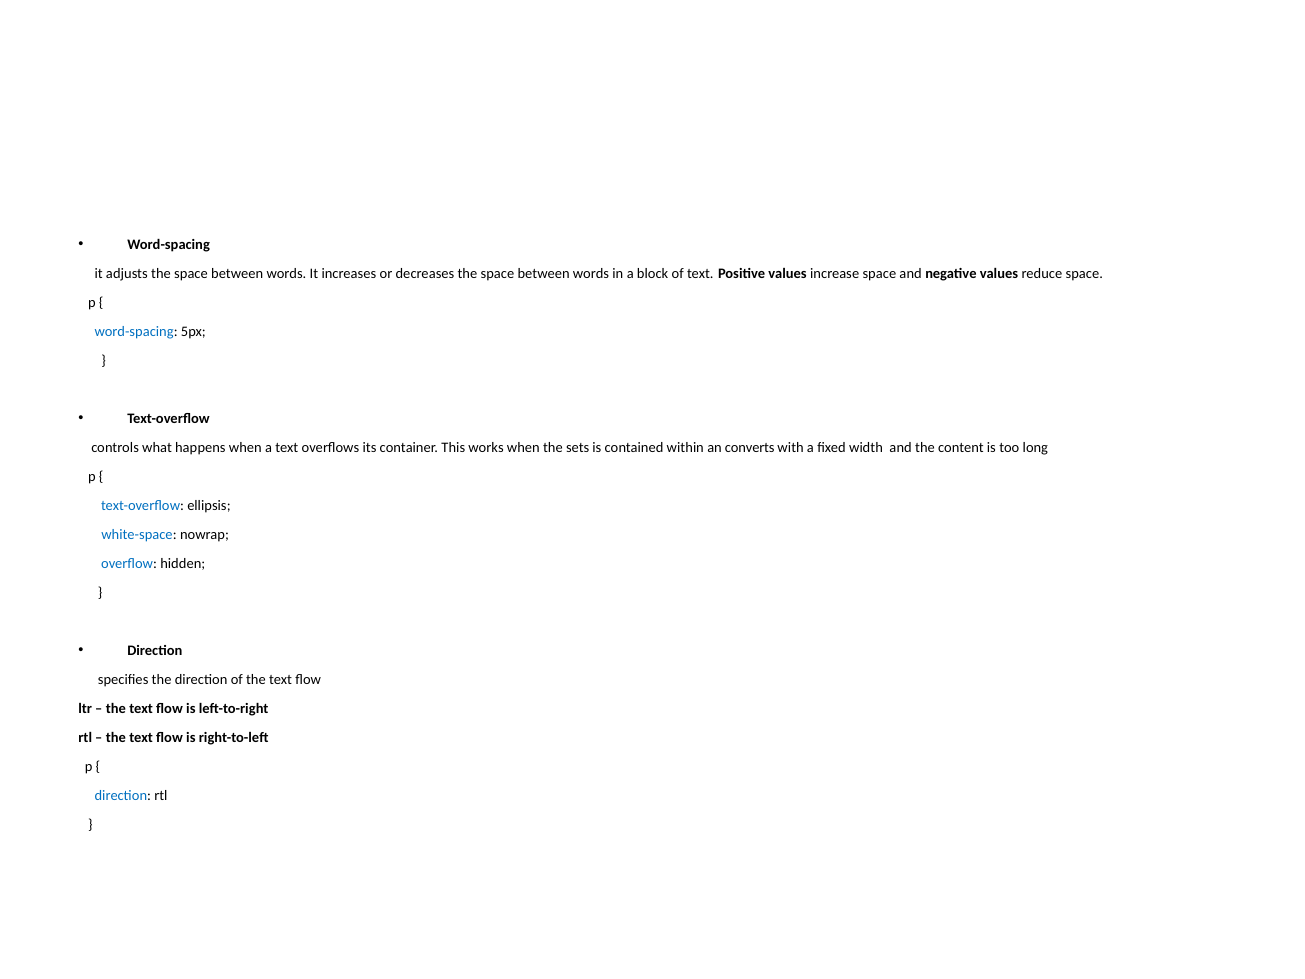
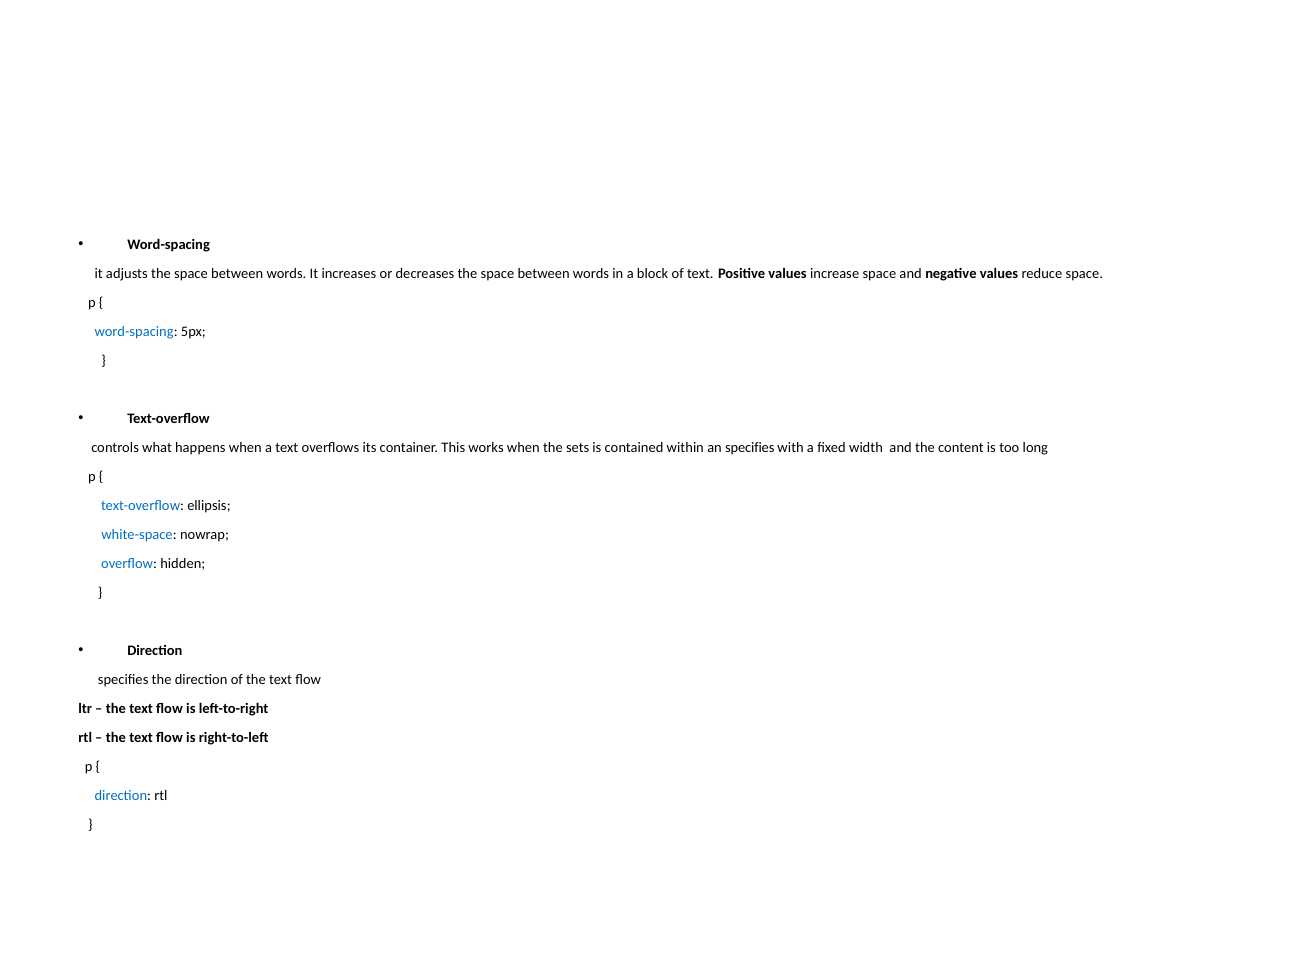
an converts: converts -> specifies
